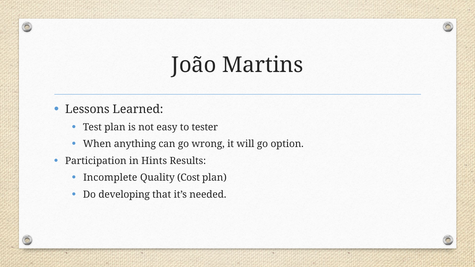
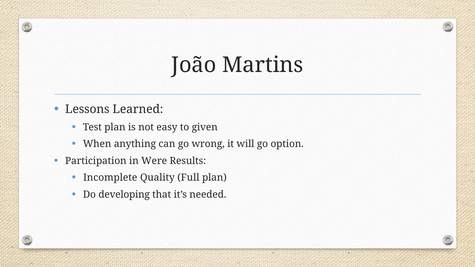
tester: tester -> given
Hints: Hints -> Were
Cost: Cost -> Full
